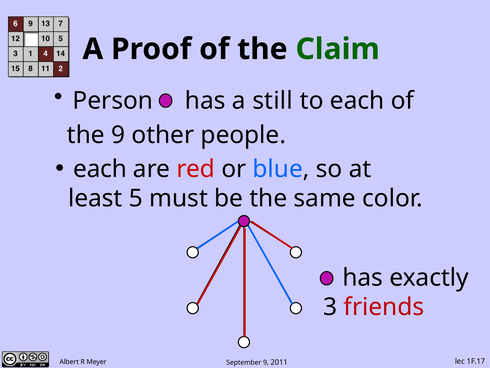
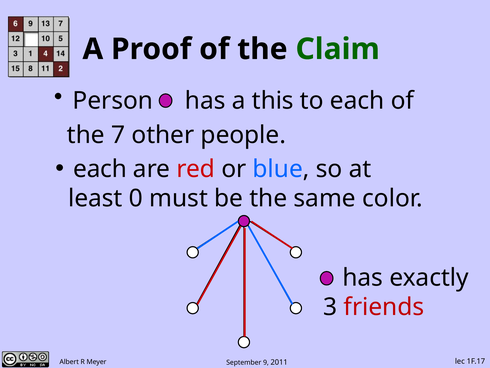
still: still -> this
the 9: 9 -> 7
5: 5 -> 0
